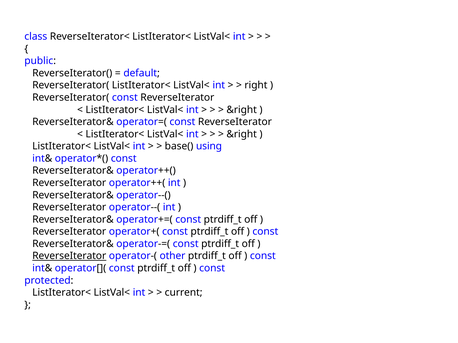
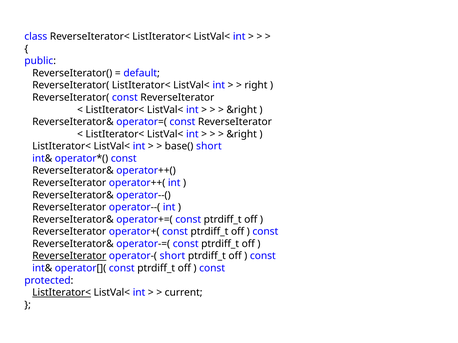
base( using: using -> short
operator-( other: other -> short
ListIterator< at (62, 293) underline: none -> present
